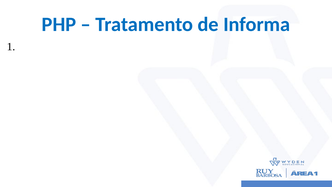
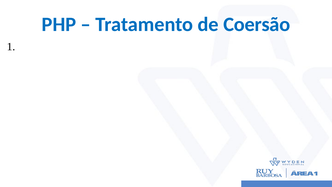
Informa: Informa -> Coersão
